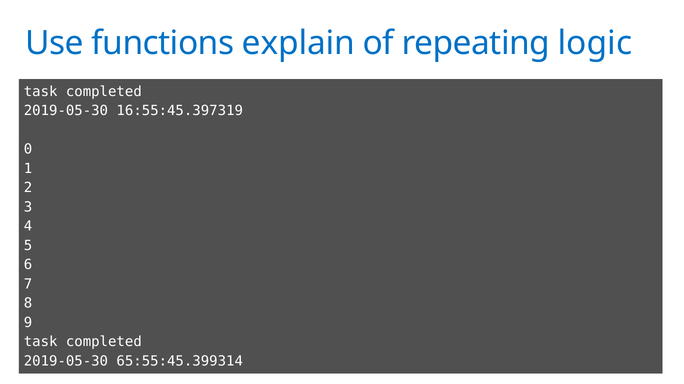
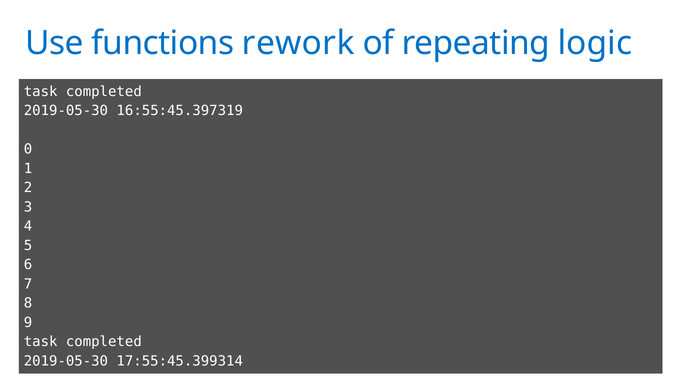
explain: explain -> rework
65:55:45.399314: 65:55:45.399314 -> 17:55:45.399314
